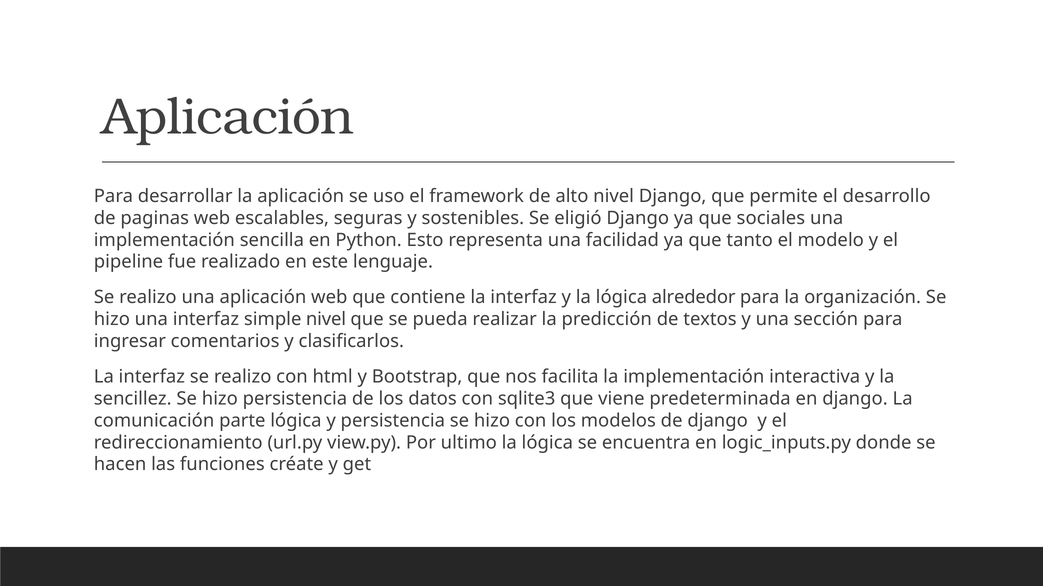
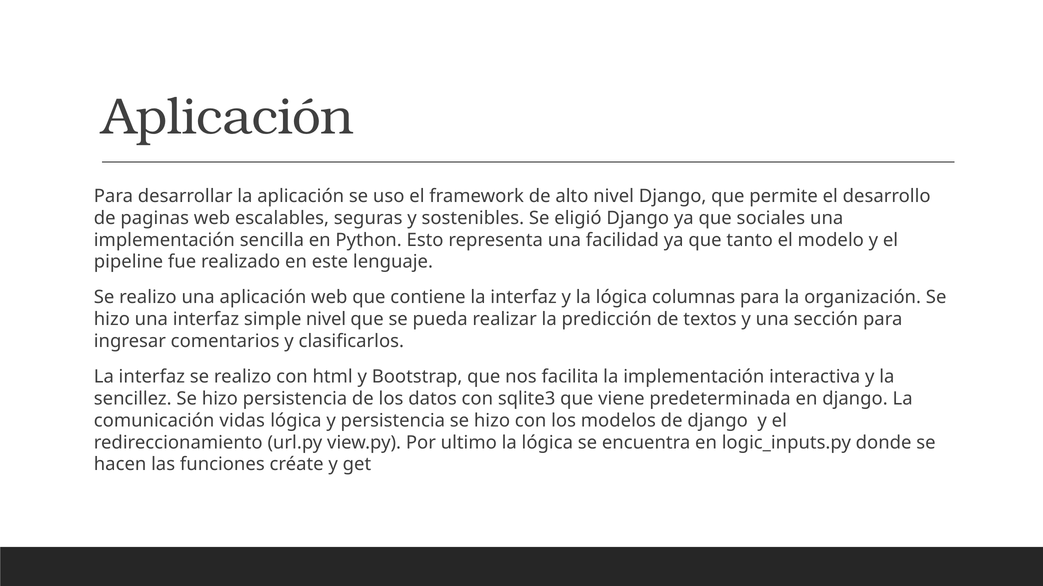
alrededor: alrededor -> columnas
parte: parte -> vidas
